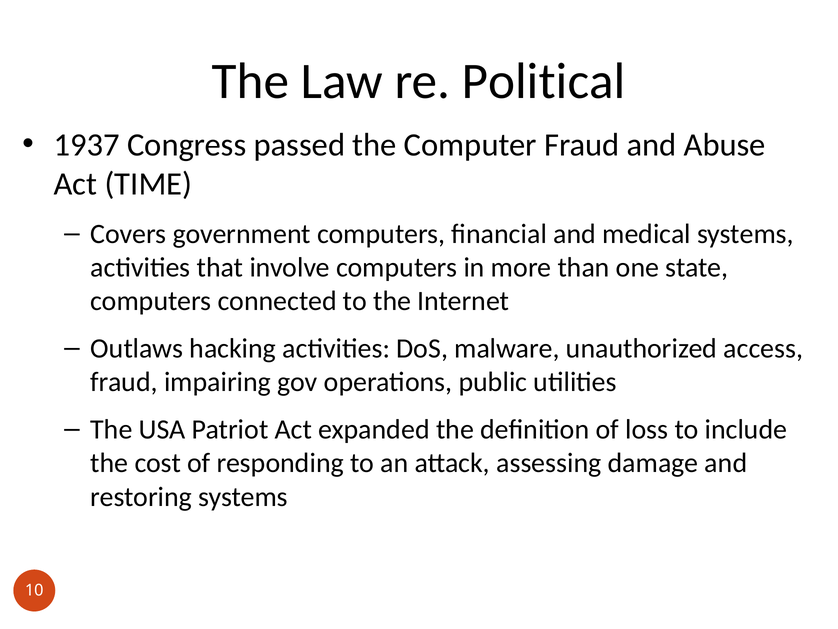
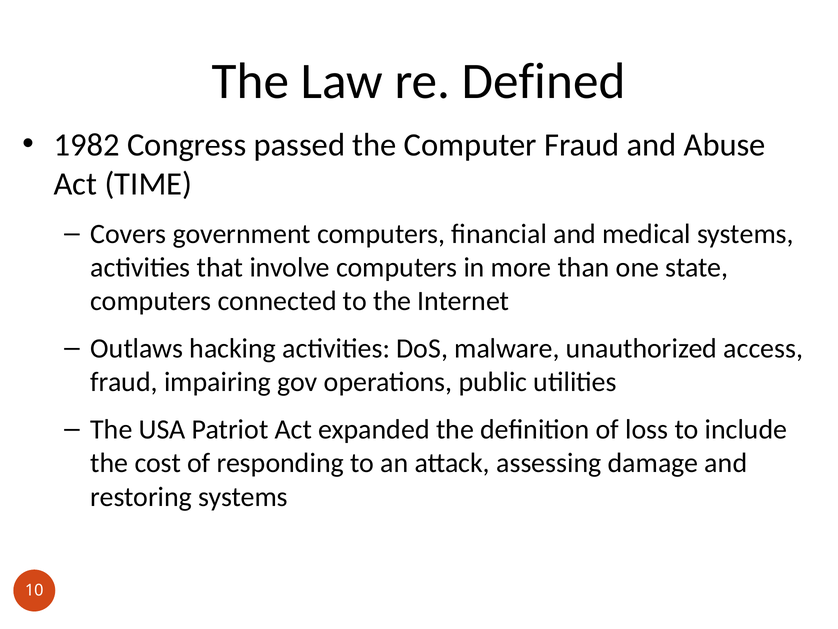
Political: Political -> Defined
1937: 1937 -> 1982
